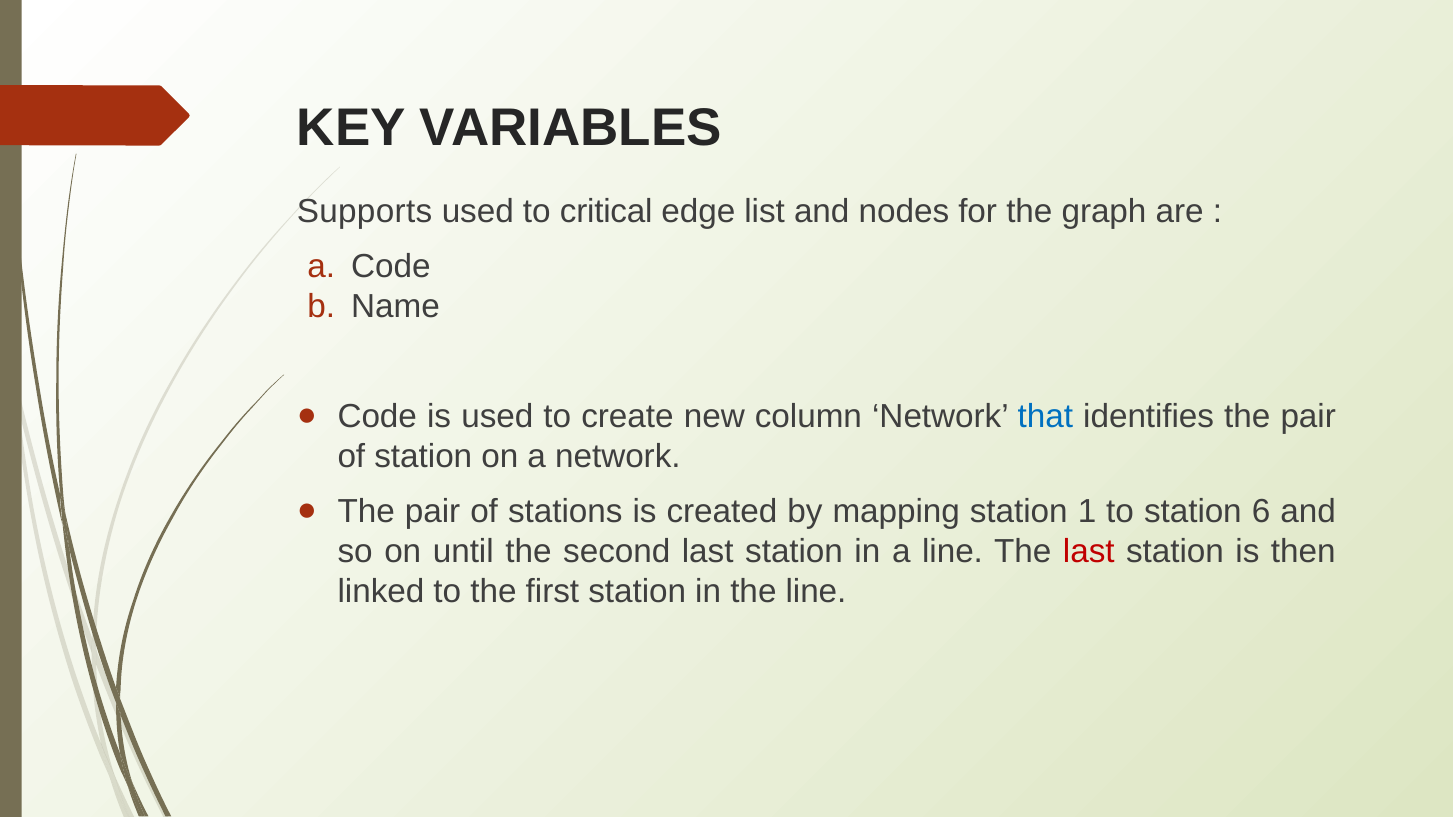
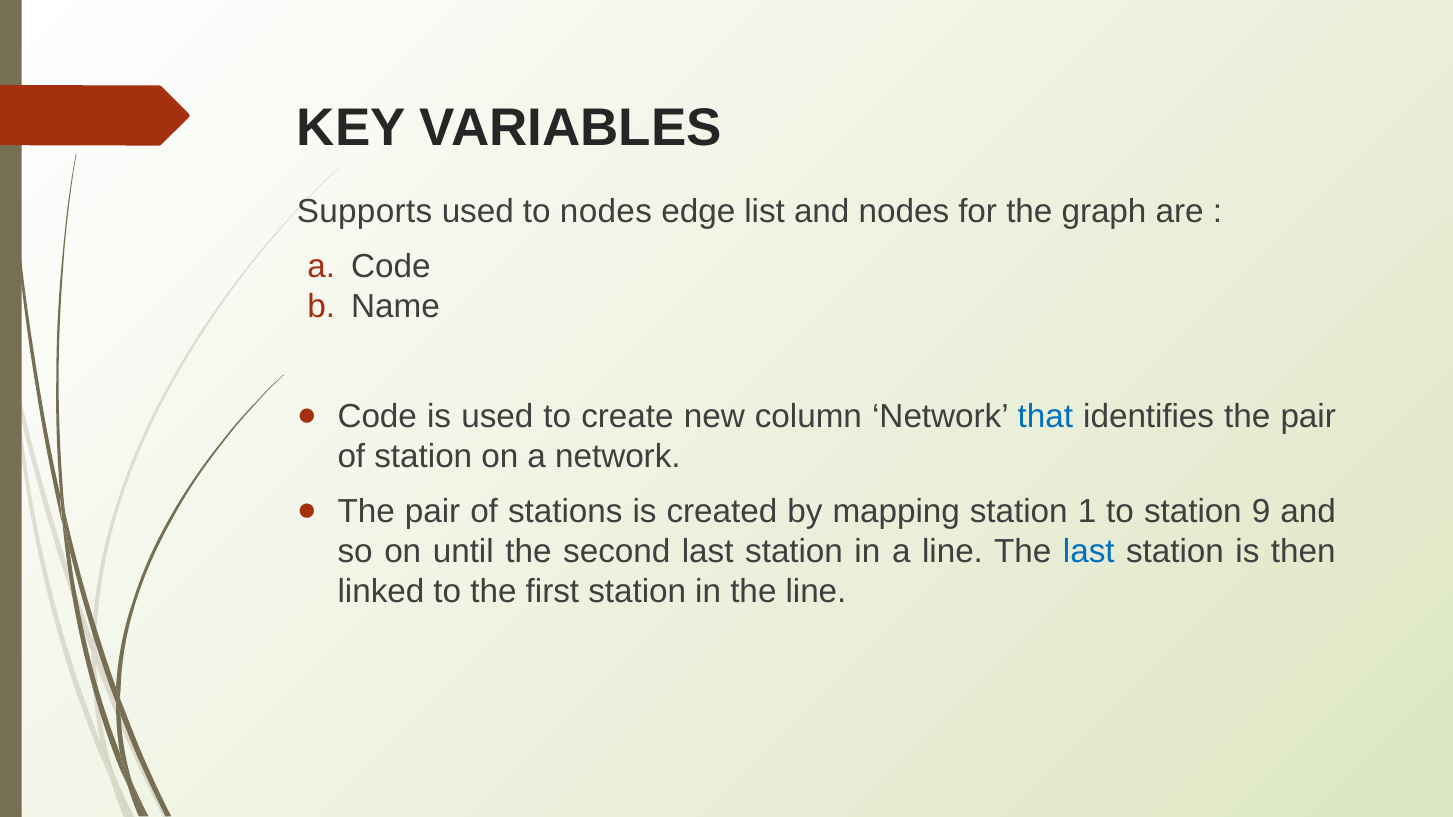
to critical: critical -> nodes
6: 6 -> 9
last at (1089, 551) colour: red -> blue
